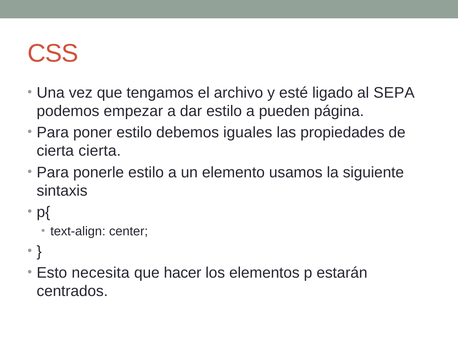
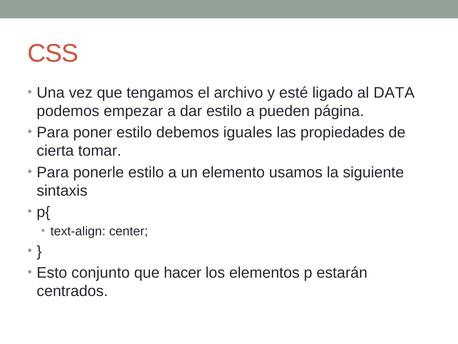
SEPA: SEPA -> DATA
cierta cierta: cierta -> tomar
necesita: necesita -> conjunto
